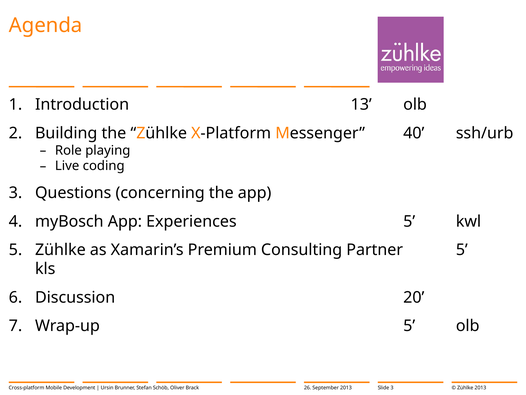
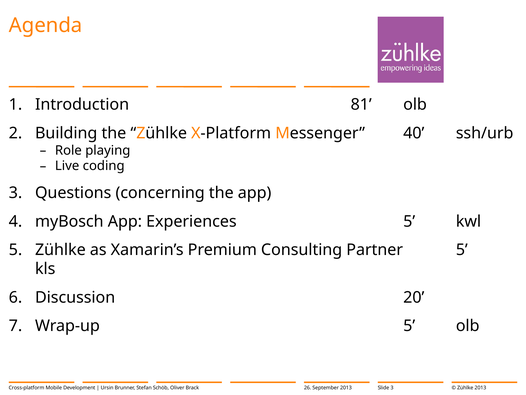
13: 13 -> 81
